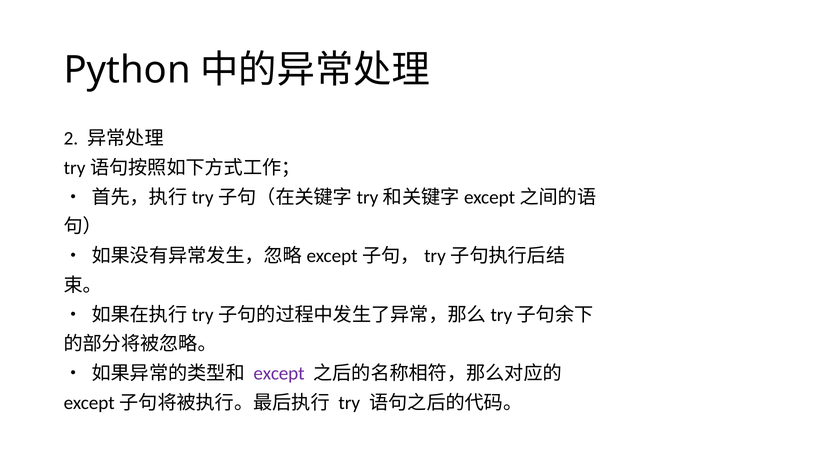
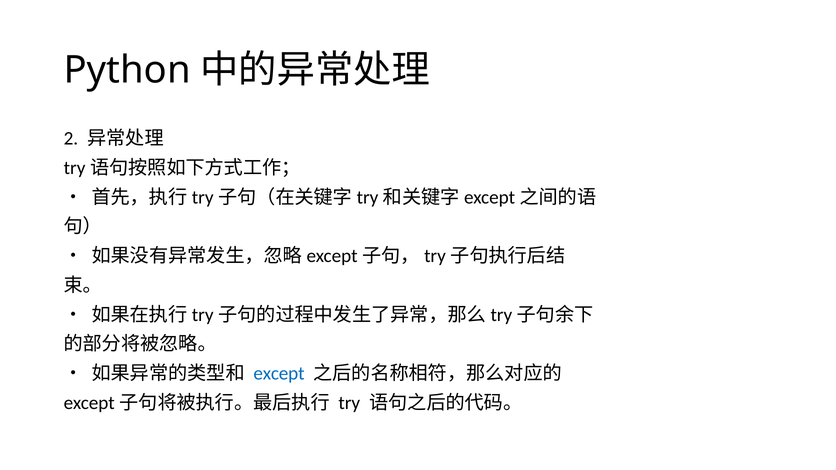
except colour: purple -> blue
